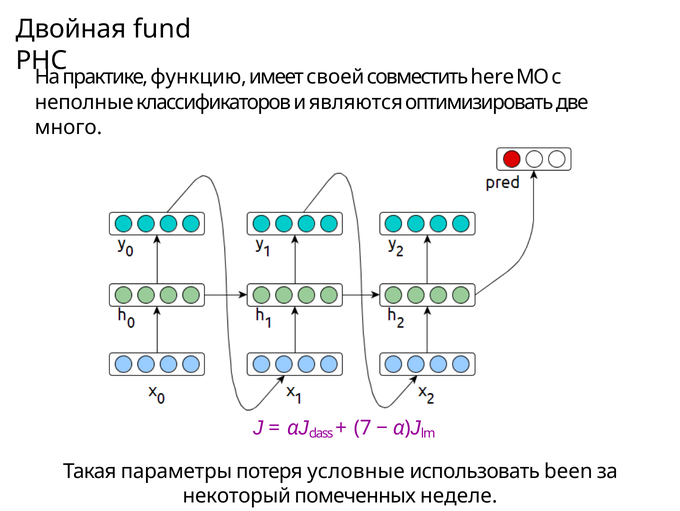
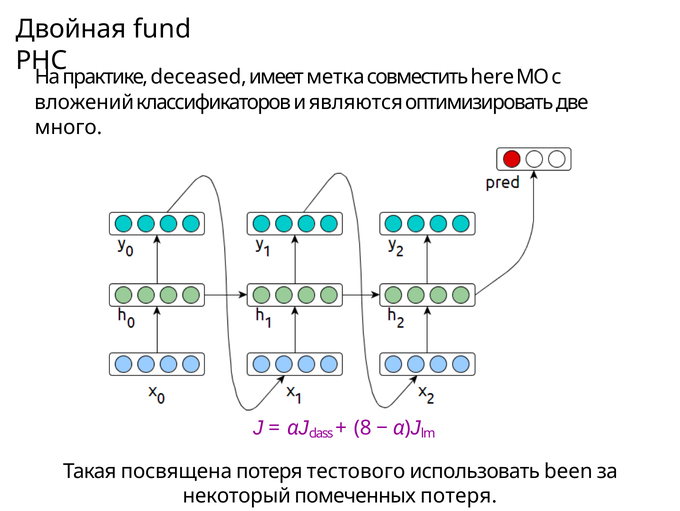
функцию: функцию -> deceased
своей: своей -> метка
неполные: неполные -> вложений
7: 7 -> 8
параметры: параметры -> посвящена
условные: условные -> тестового
помеченных неделе: неделе -> потеря
